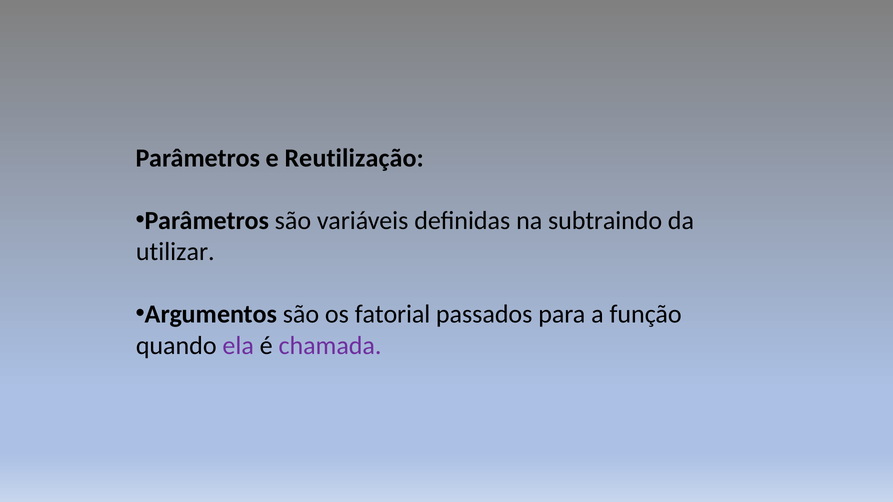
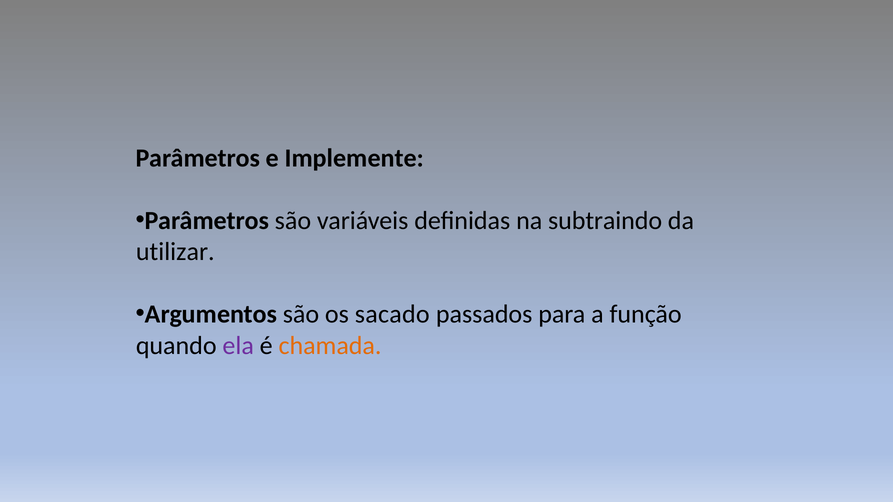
Reutilização: Reutilização -> Implemente
fatorial: fatorial -> sacado
chamada colour: purple -> orange
